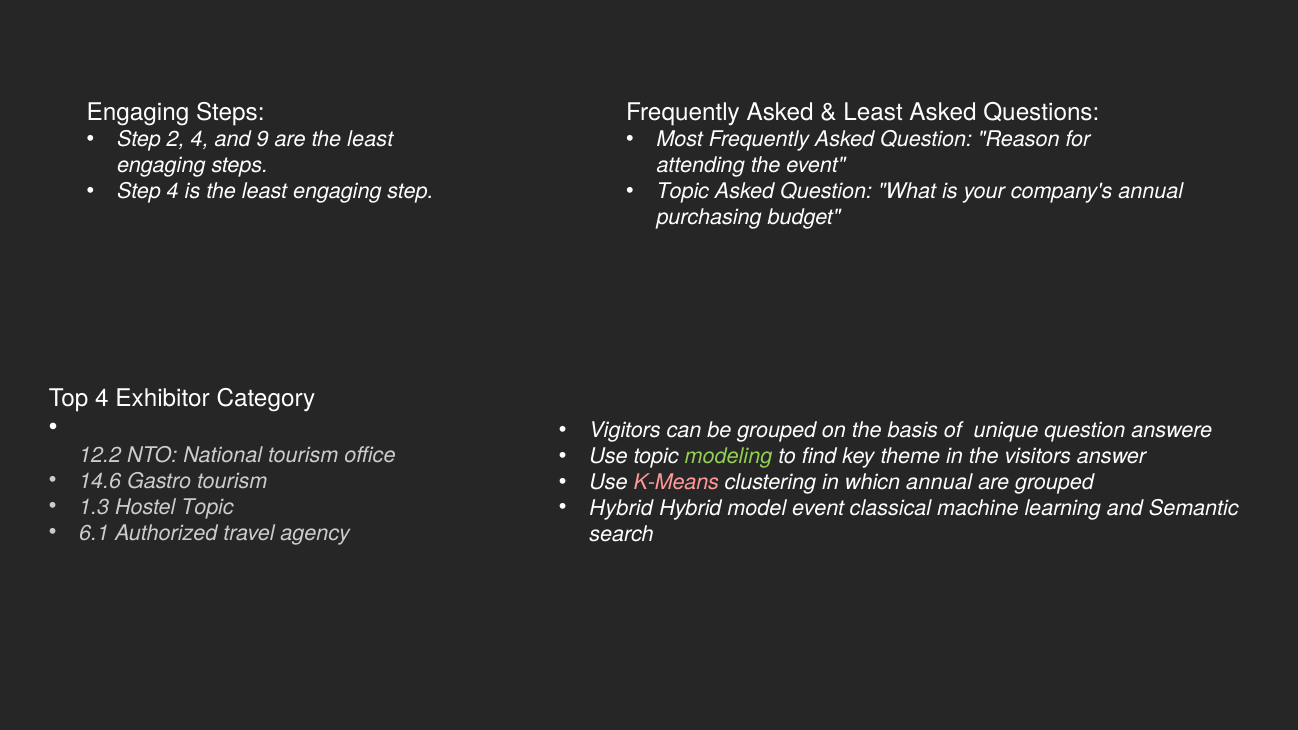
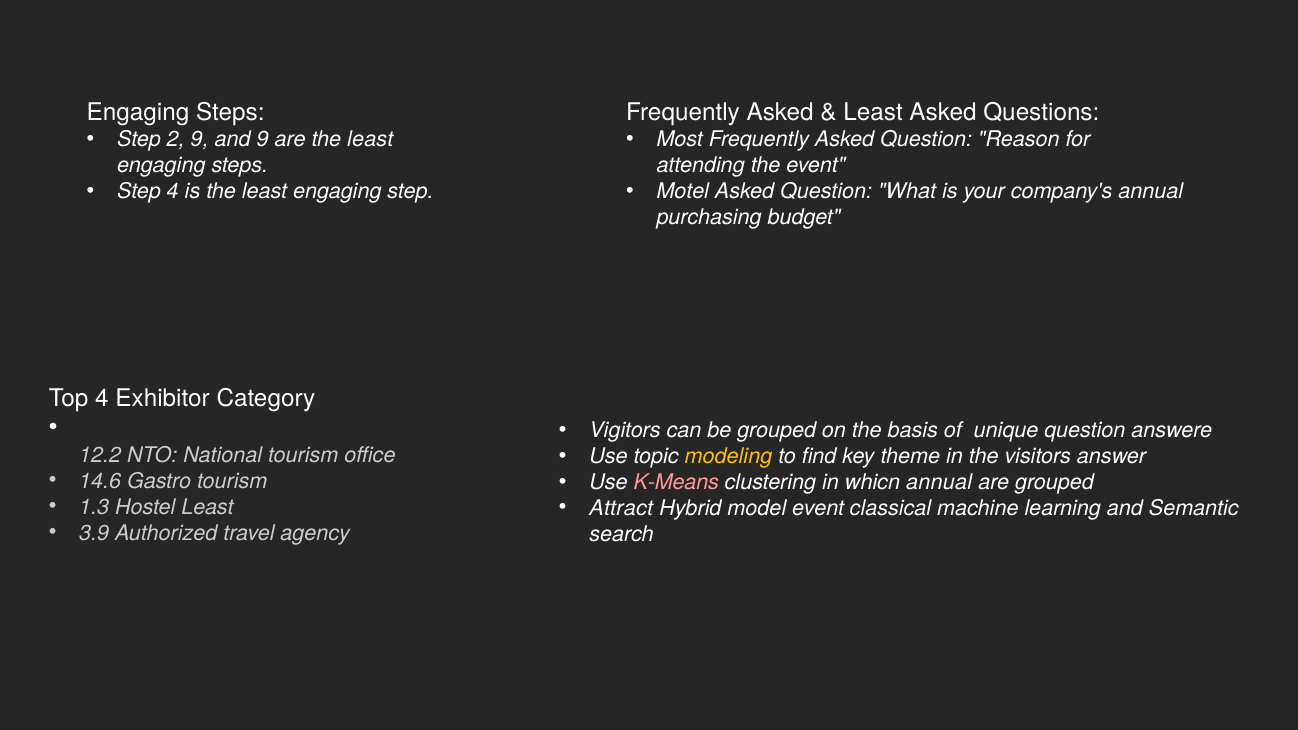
2 4: 4 -> 9
Topic at (683, 192): Topic -> Motel
modeling colour: light green -> yellow
Hostel Topic: Topic -> Least
Hybrid at (621, 508): Hybrid -> Attract
6.1: 6.1 -> 3.9
